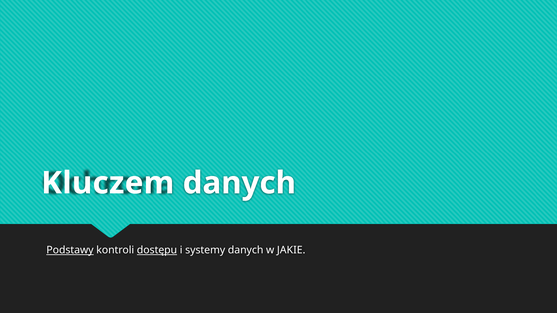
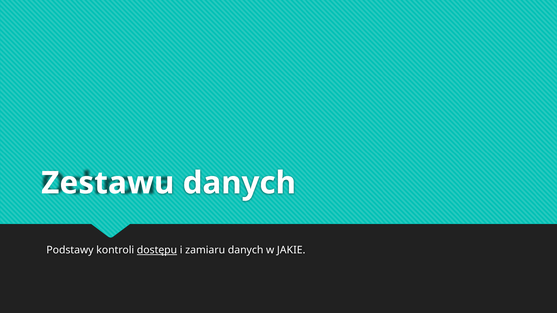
Kluczem: Kluczem -> Zestawu
Podstawy underline: present -> none
systemy: systemy -> zamiaru
